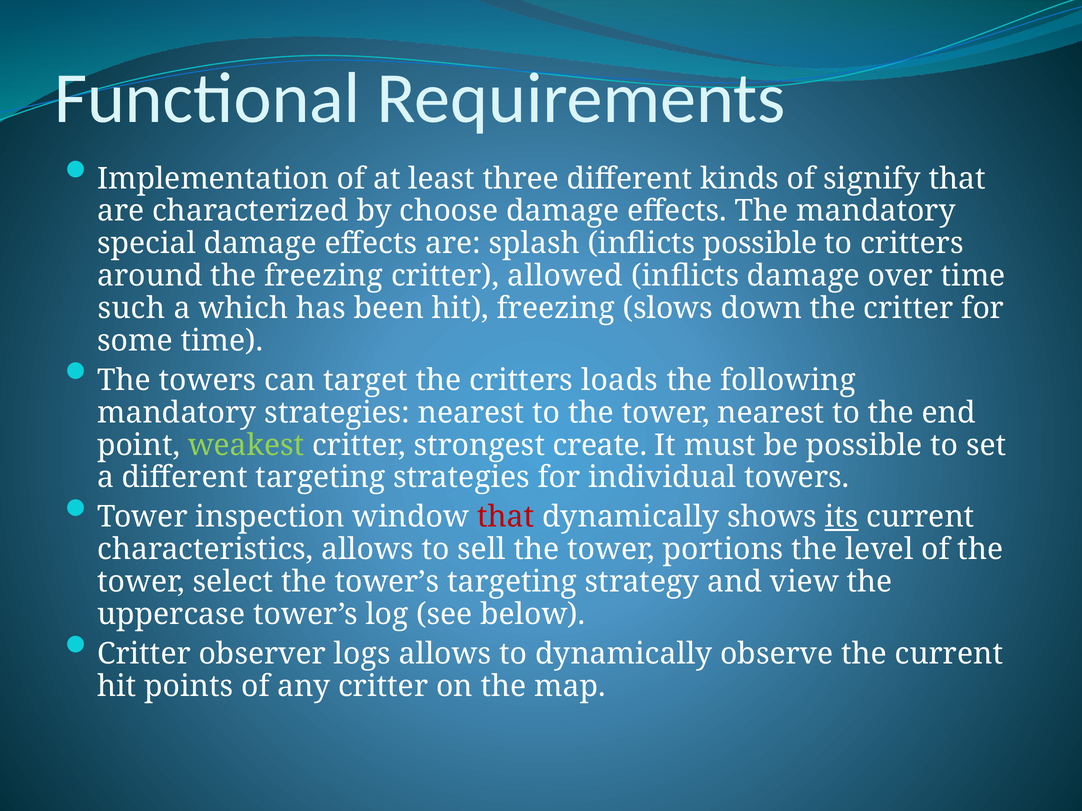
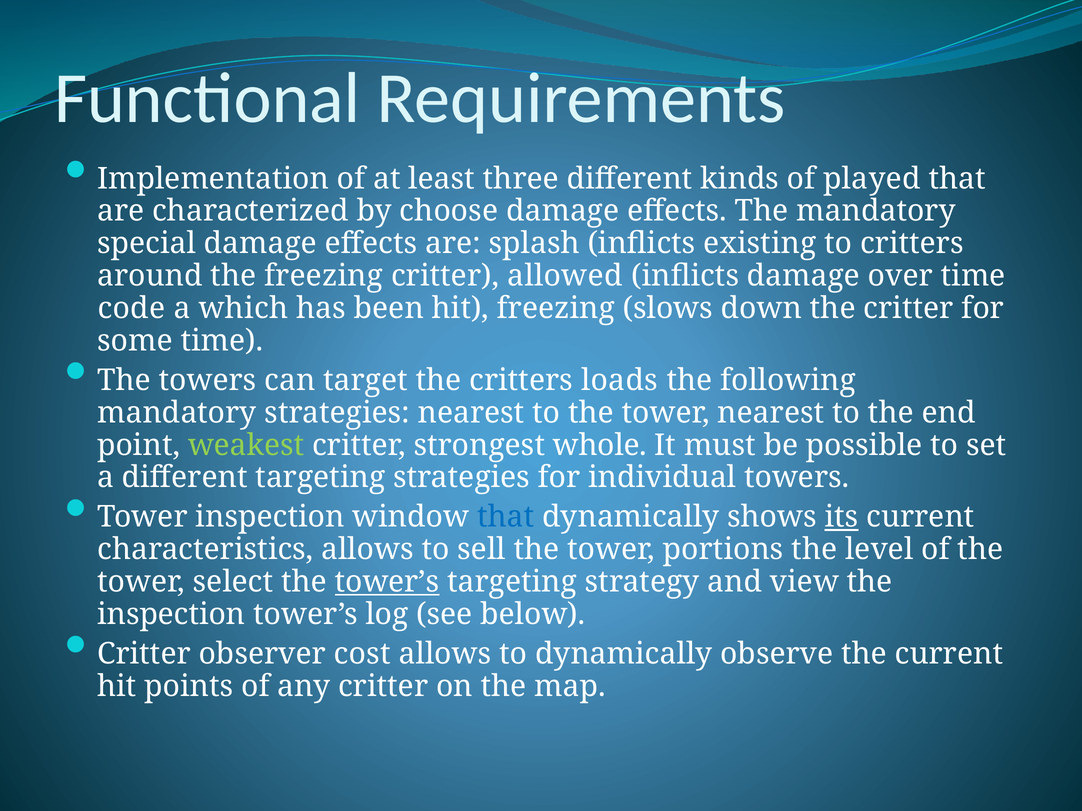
signify: signify -> played
inflicts possible: possible -> existing
such: such -> code
create: create -> whole
that at (506, 517) colour: red -> blue
tower’s at (387, 582) underline: none -> present
uppercase at (171, 615): uppercase -> inspection
logs: logs -> cost
